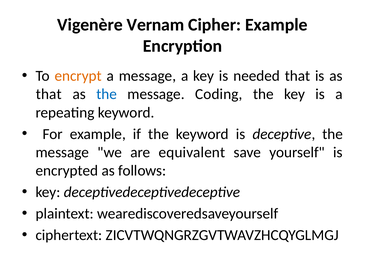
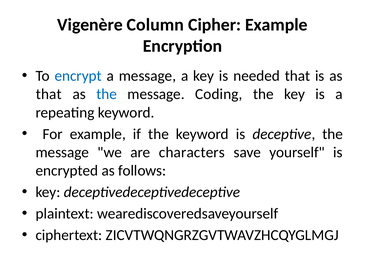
Vernam: Vernam -> Column
encrypt colour: orange -> blue
equivalent: equivalent -> characters
